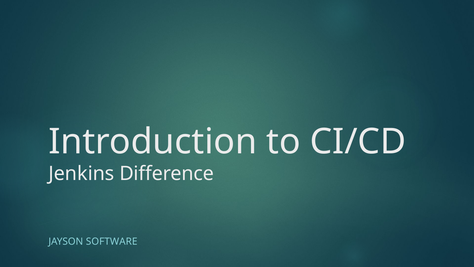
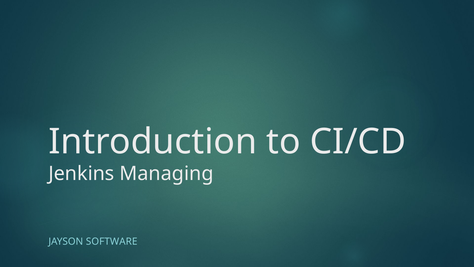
Difference: Difference -> Managing
